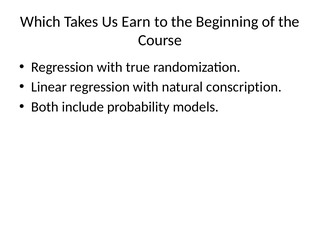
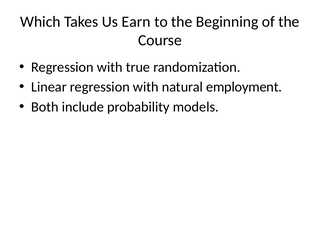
conscription: conscription -> employment
